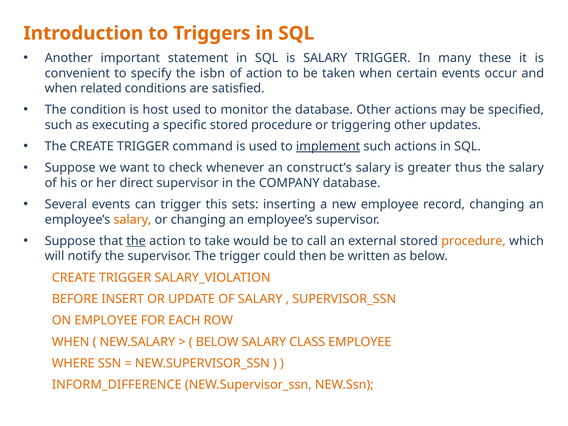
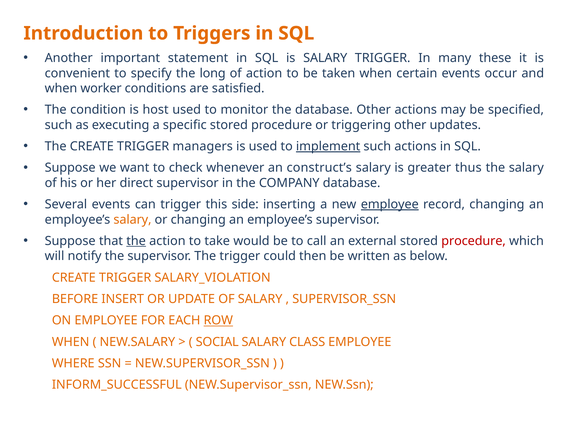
isbn: isbn -> long
related: related -> worker
command: command -> managers
sets: sets -> side
employee at (390, 204) underline: none -> present
procedure at (474, 241) colour: orange -> red
ROW underline: none -> present
BELOW at (217, 342): BELOW -> SOCIAL
INFORM_DIFFERENCE: INFORM_DIFFERENCE -> INFORM_SUCCESSFUL
